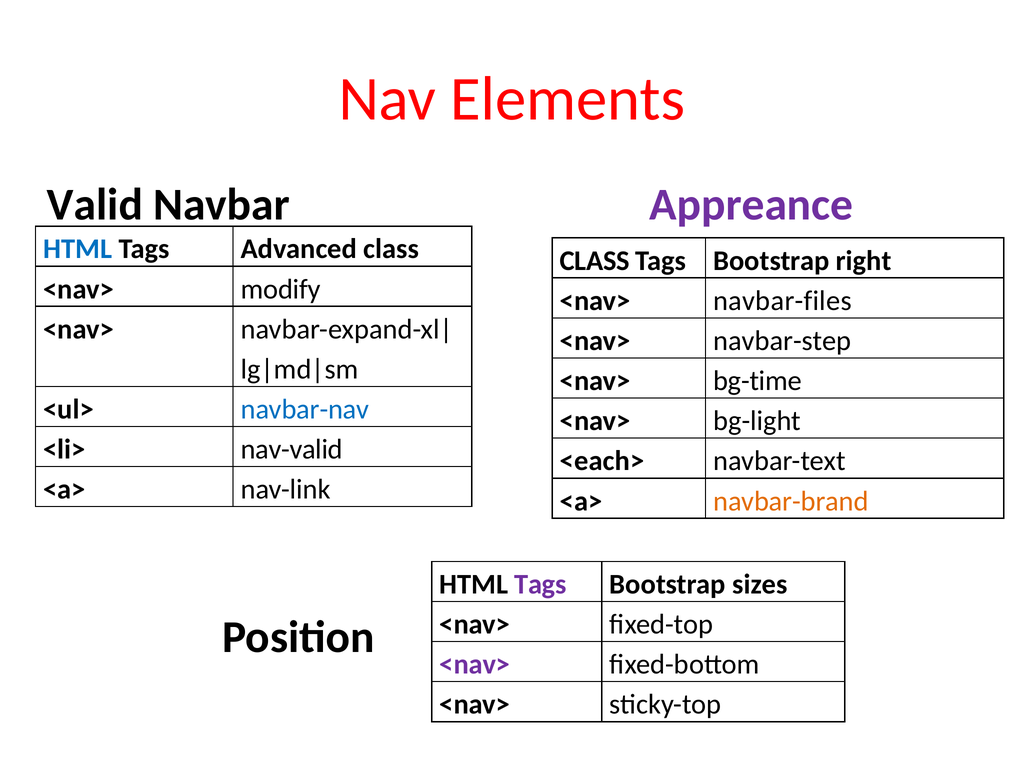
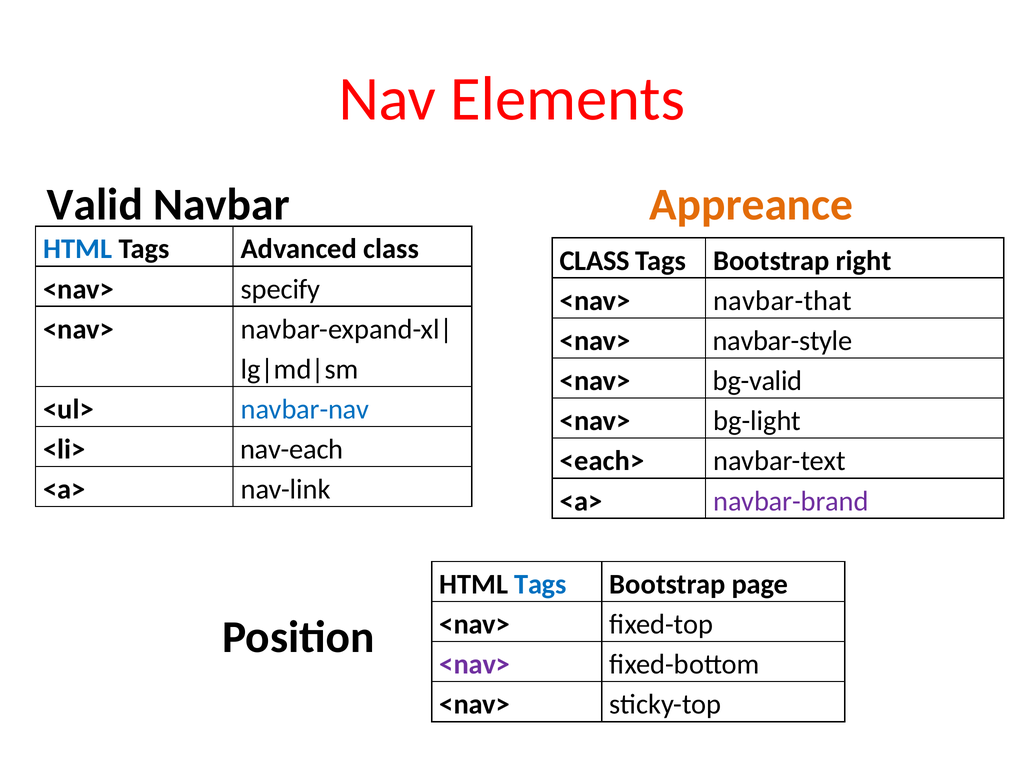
Appreance colour: purple -> orange
modify: modify -> specify
navbar-files: navbar-files -> navbar-that
navbar-step: navbar-step -> navbar-style
bg-time: bg-time -> bg-valid
nav-valid: nav-valid -> nav-each
navbar-brand colour: orange -> purple
Tags at (540, 584) colour: purple -> blue
sizes: sizes -> page
